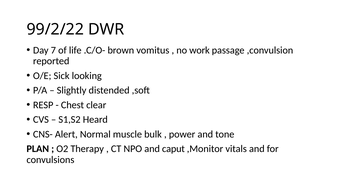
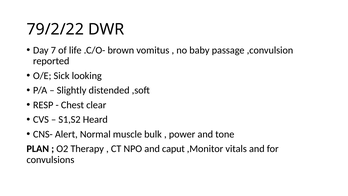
99/2/22: 99/2/22 -> 79/2/22
work: work -> baby
